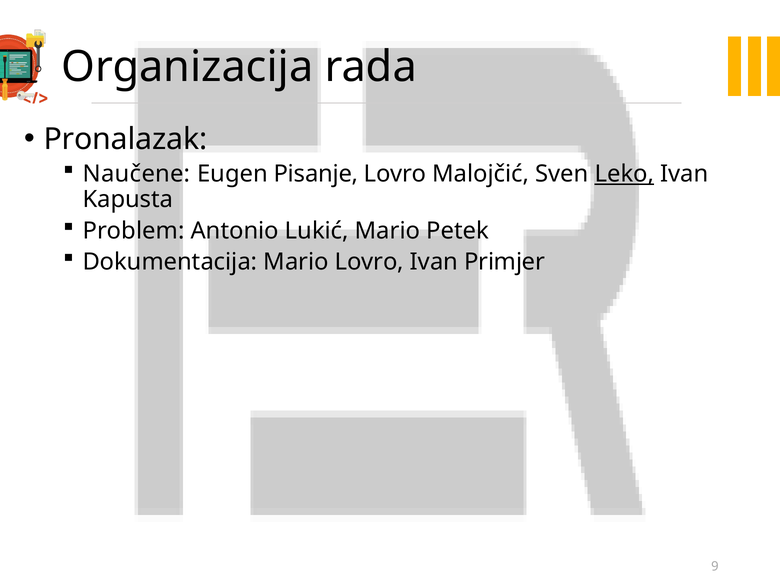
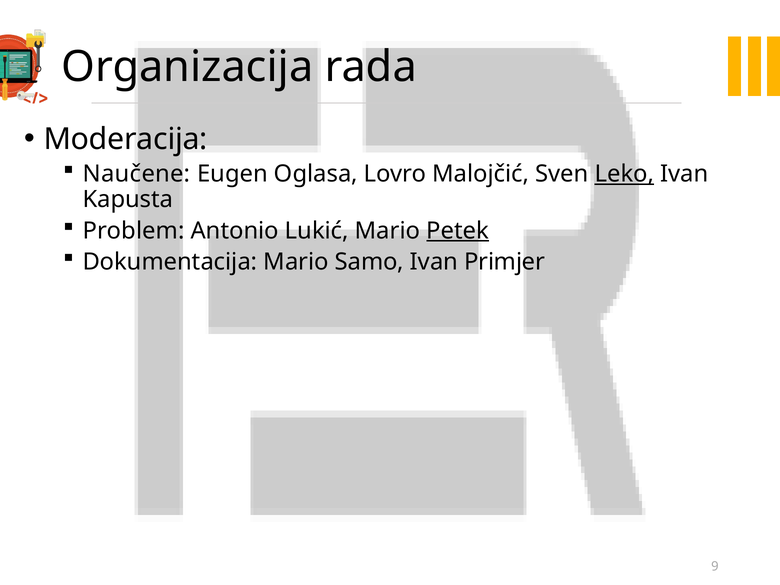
Pronalazak: Pronalazak -> Moderacija
Pisanje: Pisanje -> Oglasa
Petek underline: none -> present
Mario Lovro: Lovro -> Samo
